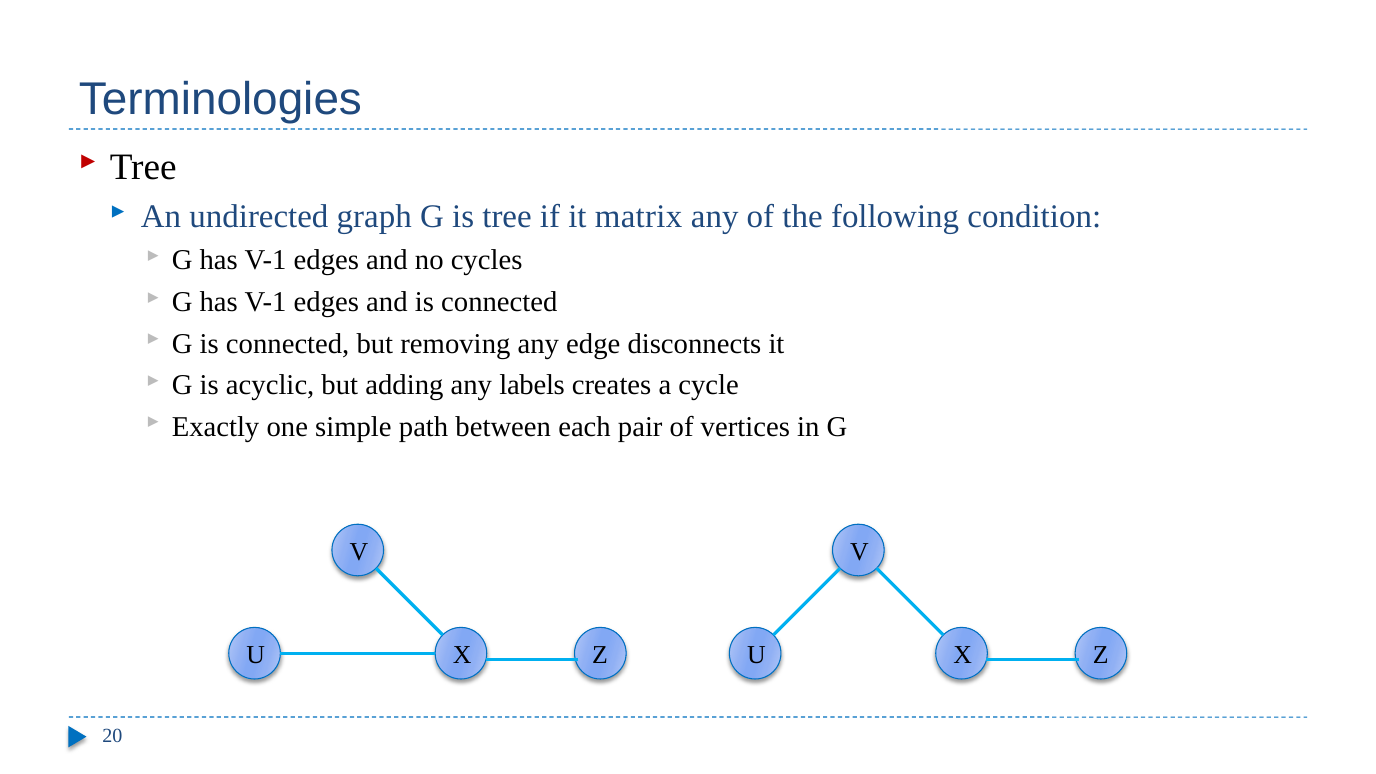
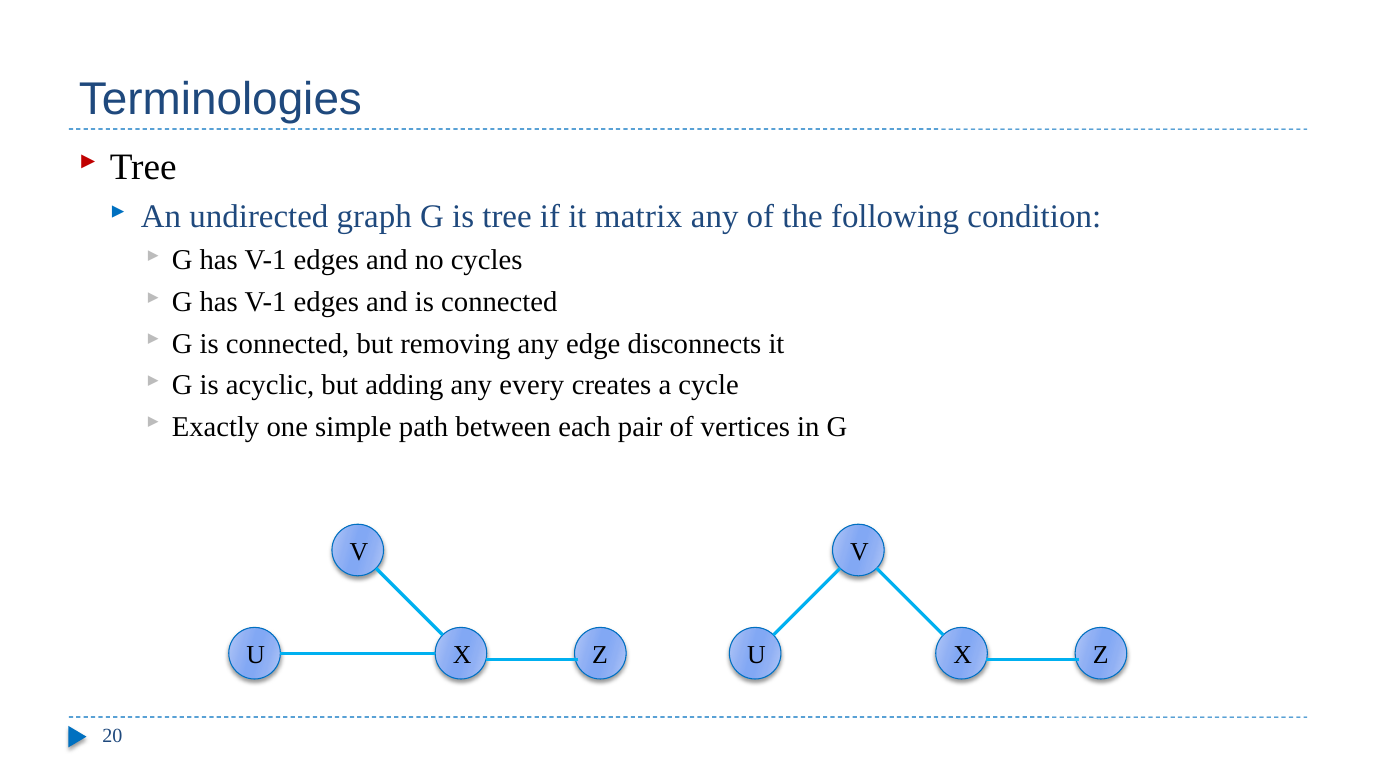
labels: labels -> every
